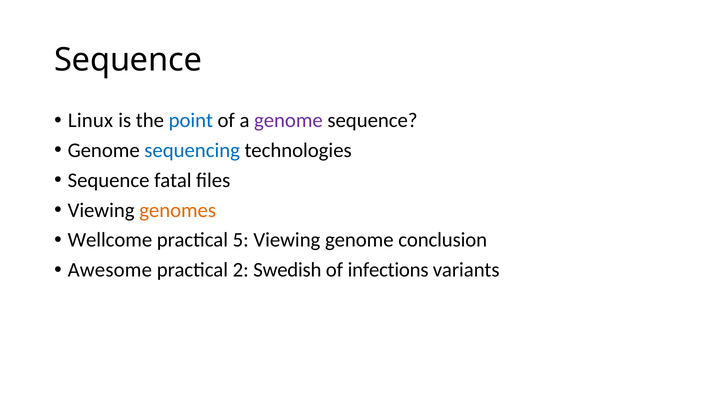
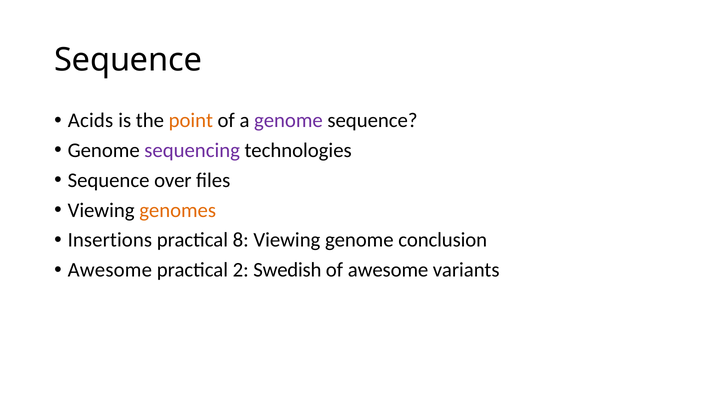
Linux: Linux -> Acids
point colour: blue -> orange
sequencing colour: blue -> purple
fatal: fatal -> over
Wellcome: Wellcome -> Insertions
5: 5 -> 8
of infections: infections -> awesome
